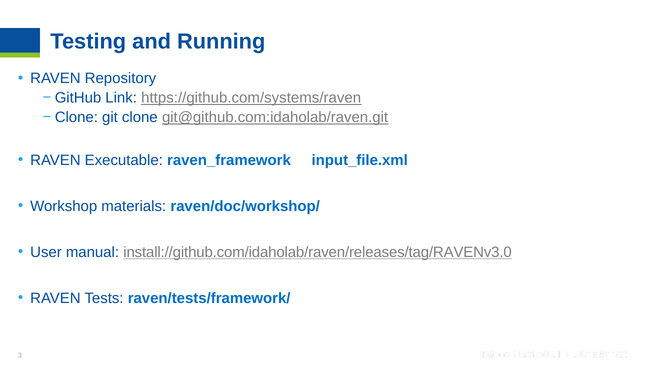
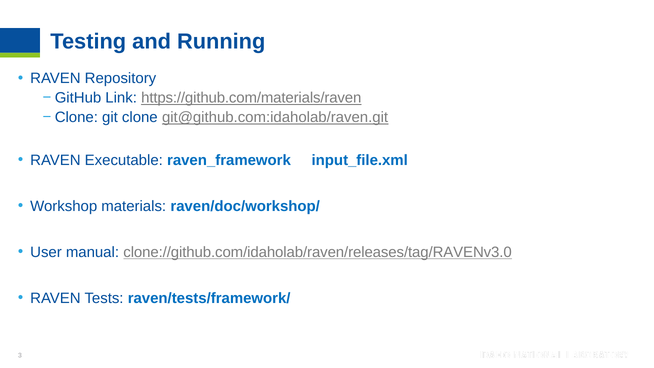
https://github.com/systems/raven: https://github.com/systems/raven -> https://github.com/materials/raven
install://github.com/idaholab/raven/releases/tag/RAVENv3.0: install://github.com/idaholab/raven/releases/tag/RAVENv3.0 -> clone://github.com/idaholab/raven/releases/tag/RAVENv3.0
